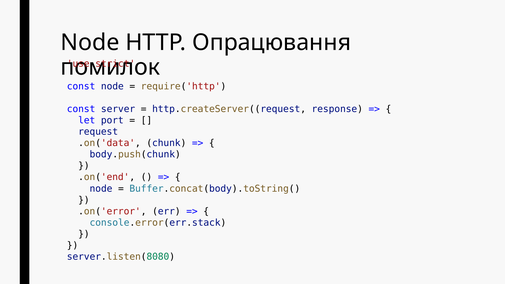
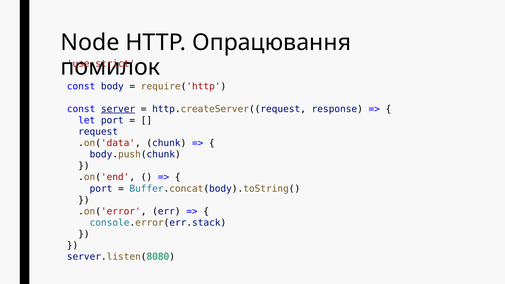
const node: node -> body
server underline: none -> present
node at (101, 189): node -> port
